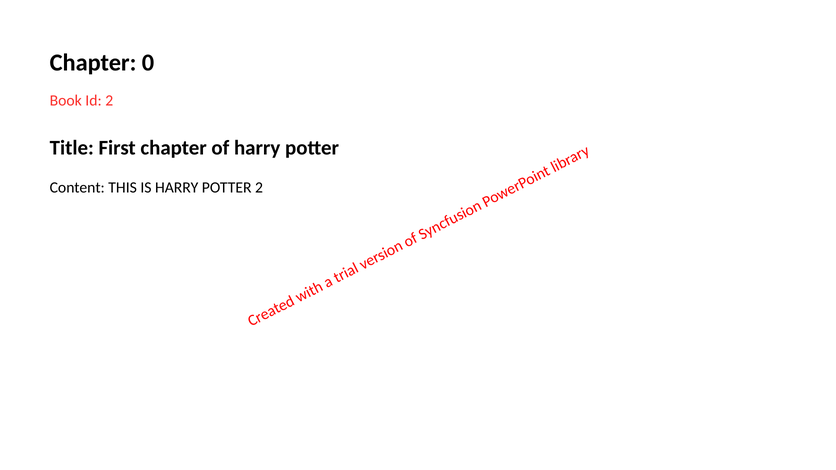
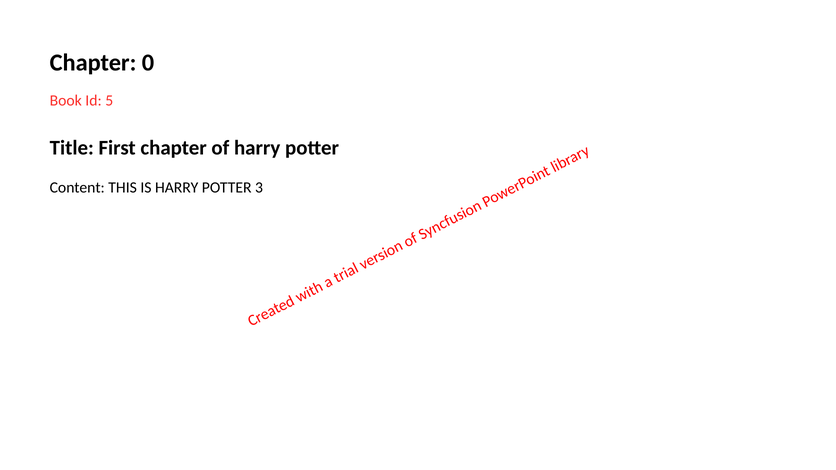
Id 2: 2 -> 5
POTTER 2: 2 -> 3
